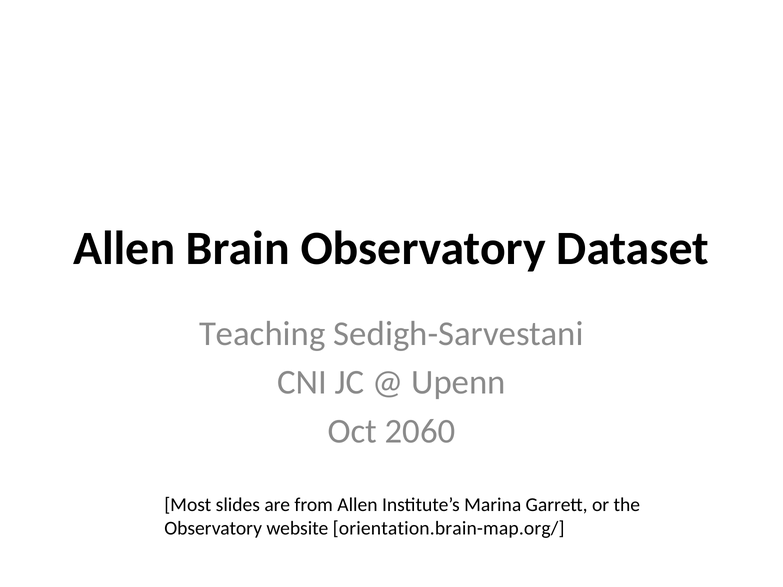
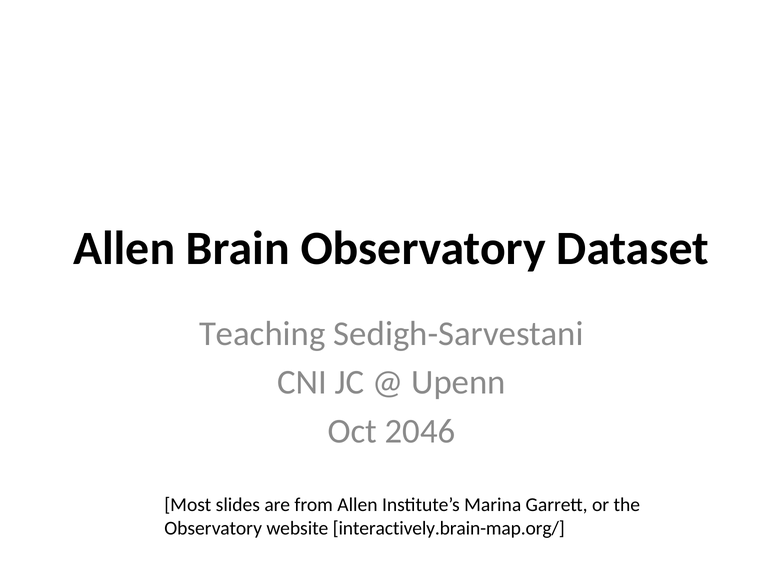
2060: 2060 -> 2046
orientation.brain-map.org/: orientation.brain-map.org/ -> interactively.brain-map.org/
